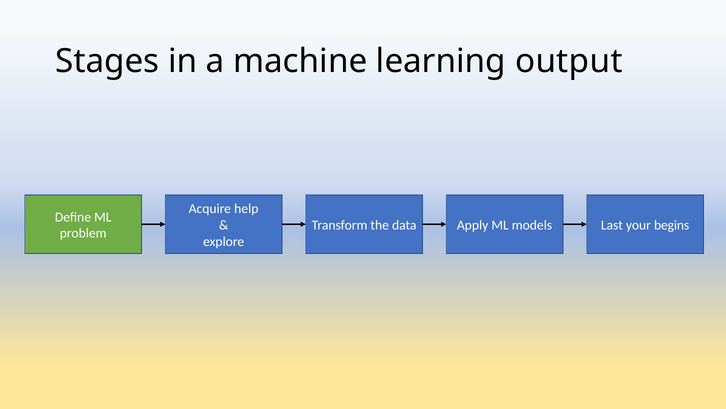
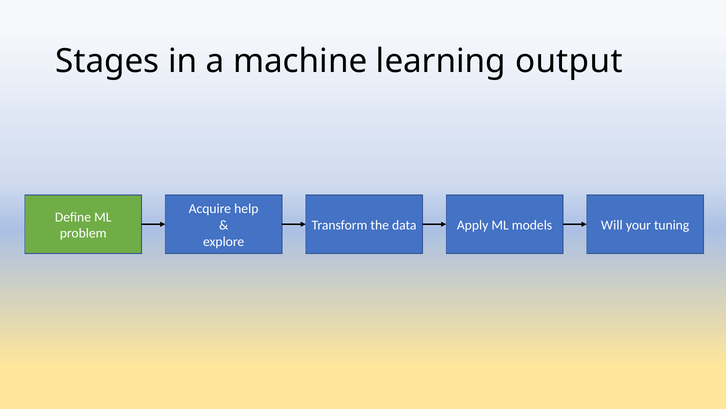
Last: Last -> Will
begins: begins -> tuning
